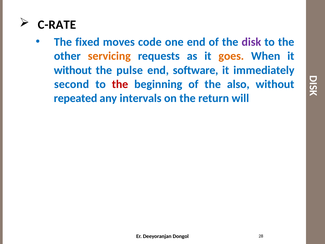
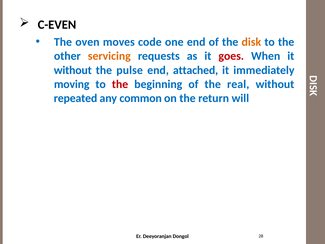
C-RATE: C-RATE -> C-EVEN
fixed: fixed -> oven
disk colour: purple -> orange
goes colour: orange -> red
software: software -> attached
second: second -> moving
also: also -> real
intervals: intervals -> common
